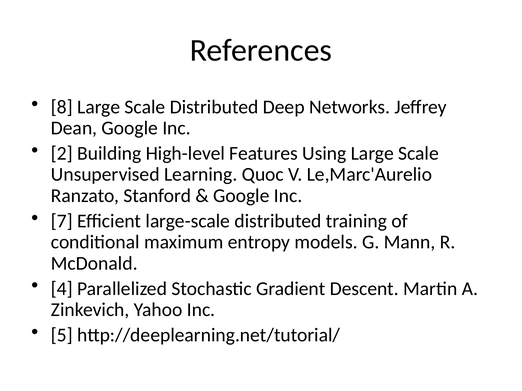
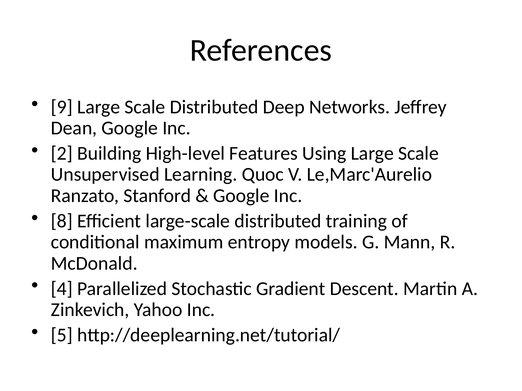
8: 8 -> 9
7: 7 -> 8
